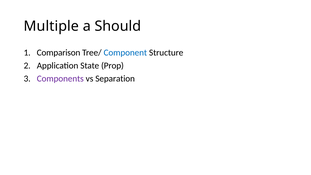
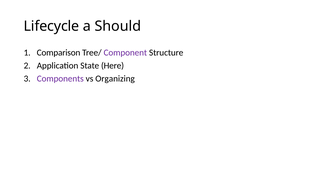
Multiple: Multiple -> Lifecycle
Component colour: blue -> purple
Prop: Prop -> Here
Separation: Separation -> Organizing
